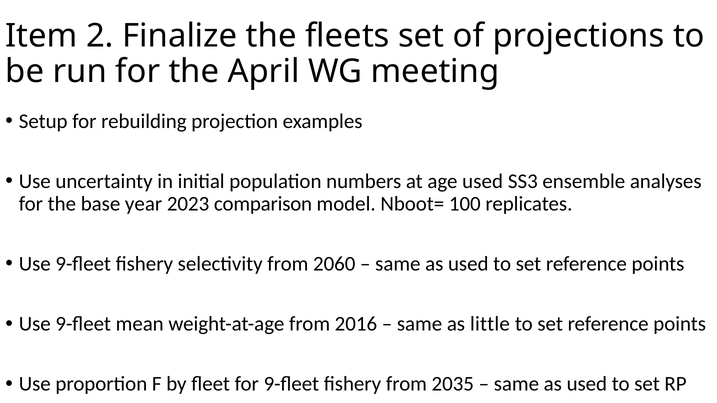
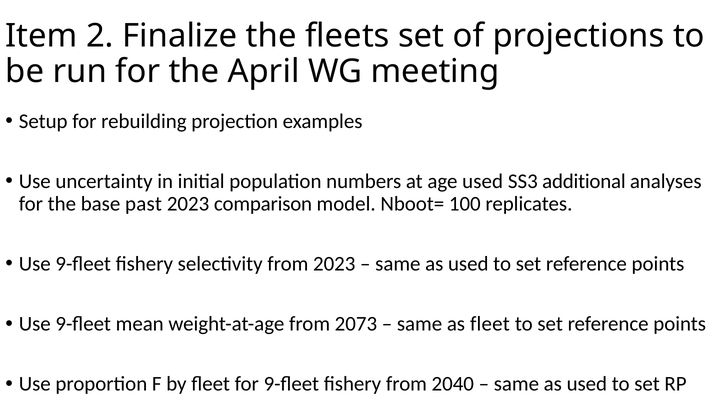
ensemble: ensemble -> additional
year: year -> past
from 2060: 2060 -> 2023
2016: 2016 -> 2073
as little: little -> fleet
2035: 2035 -> 2040
